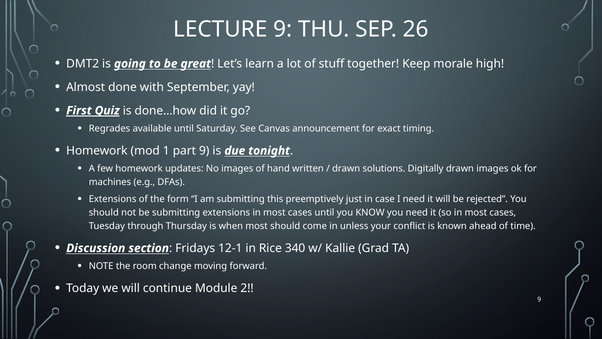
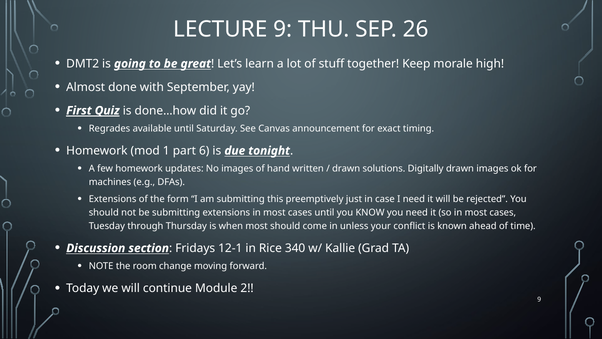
part 9: 9 -> 6
